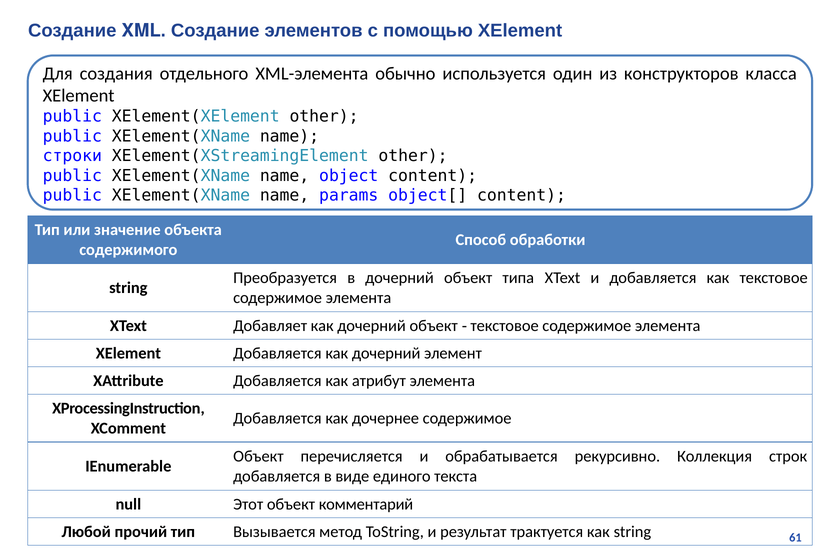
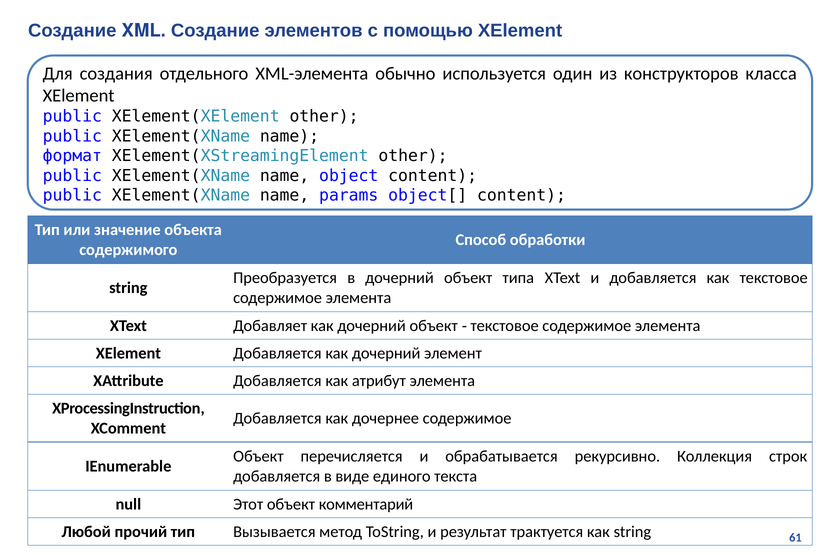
строки: строки -> формат
